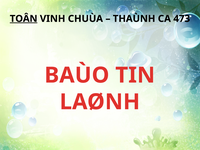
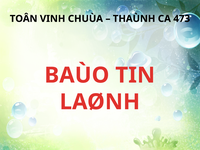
TOÂN underline: present -> none
